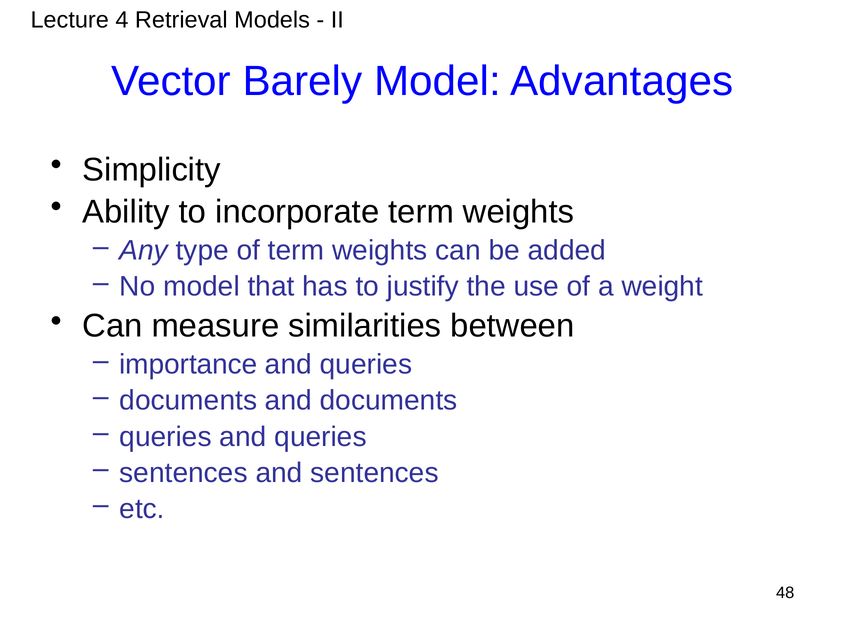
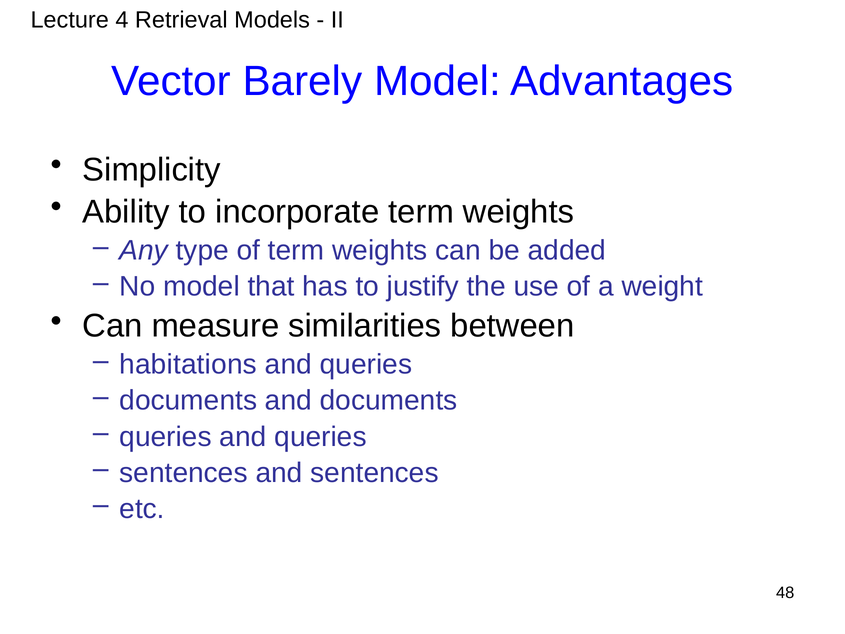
importance: importance -> habitations
